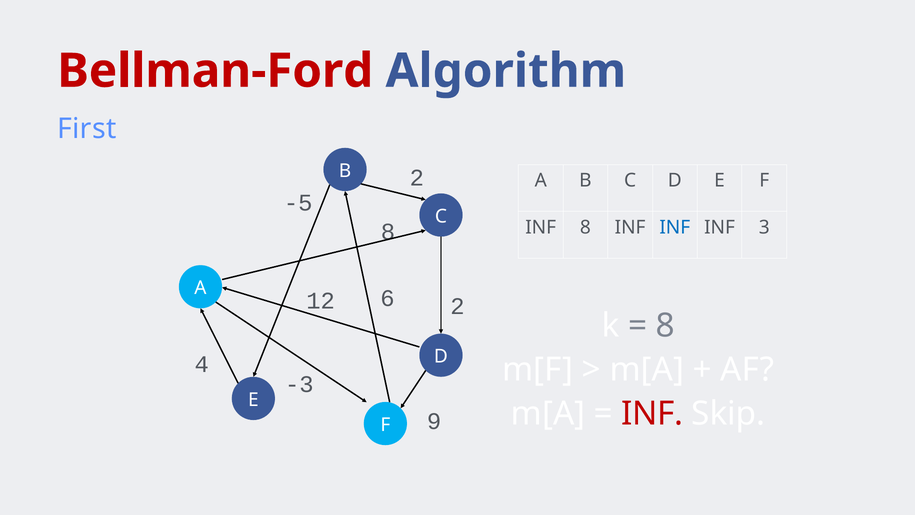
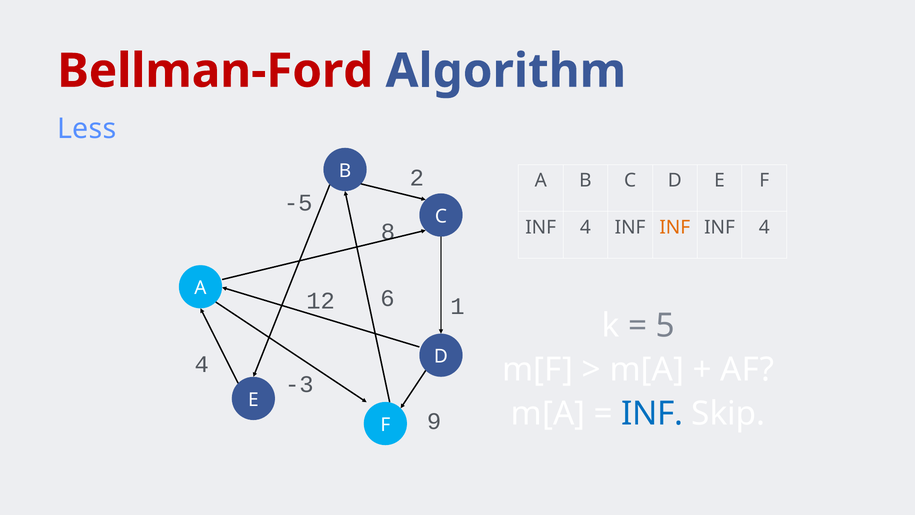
First: First -> Less
8 at (585, 227): 8 -> 4
INF at (675, 227) colour: blue -> orange
3 at (764, 227): 3 -> 4
2 at (457, 306): 2 -> 1
8 at (665, 325): 8 -> 5
INF at (652, 413) colour: red -> blue
